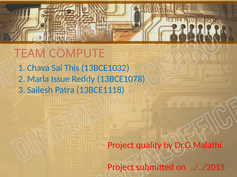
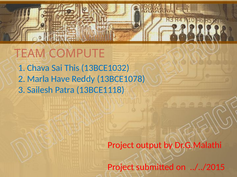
Issue: Issue -> Have
quality: quality -> output
